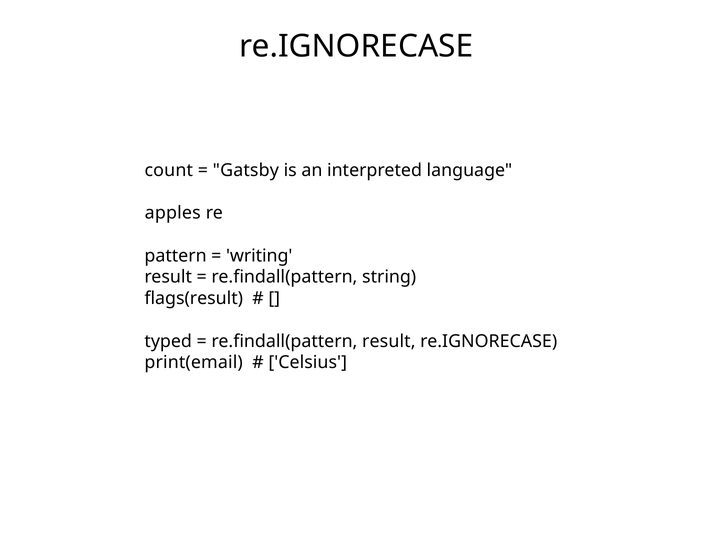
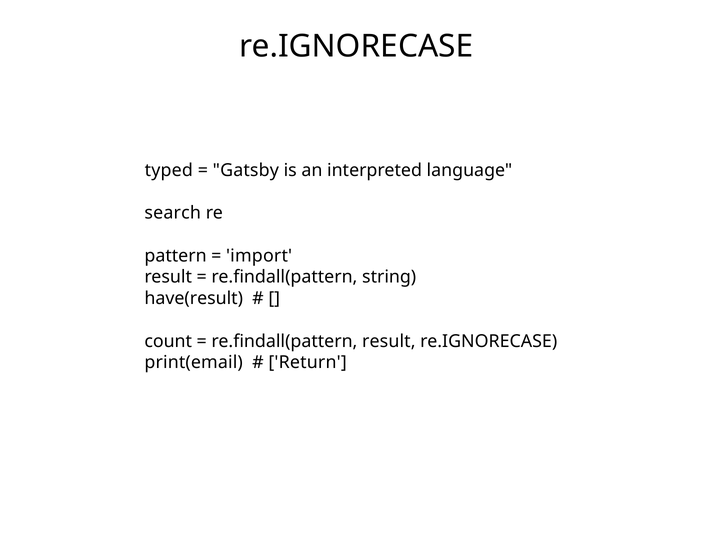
count: count -> typed
apples: apples -> search
writing: writing -> import
flags(result: flags(result -> have(result
typed: typed -> count
Celsius: Celsius -> Return
